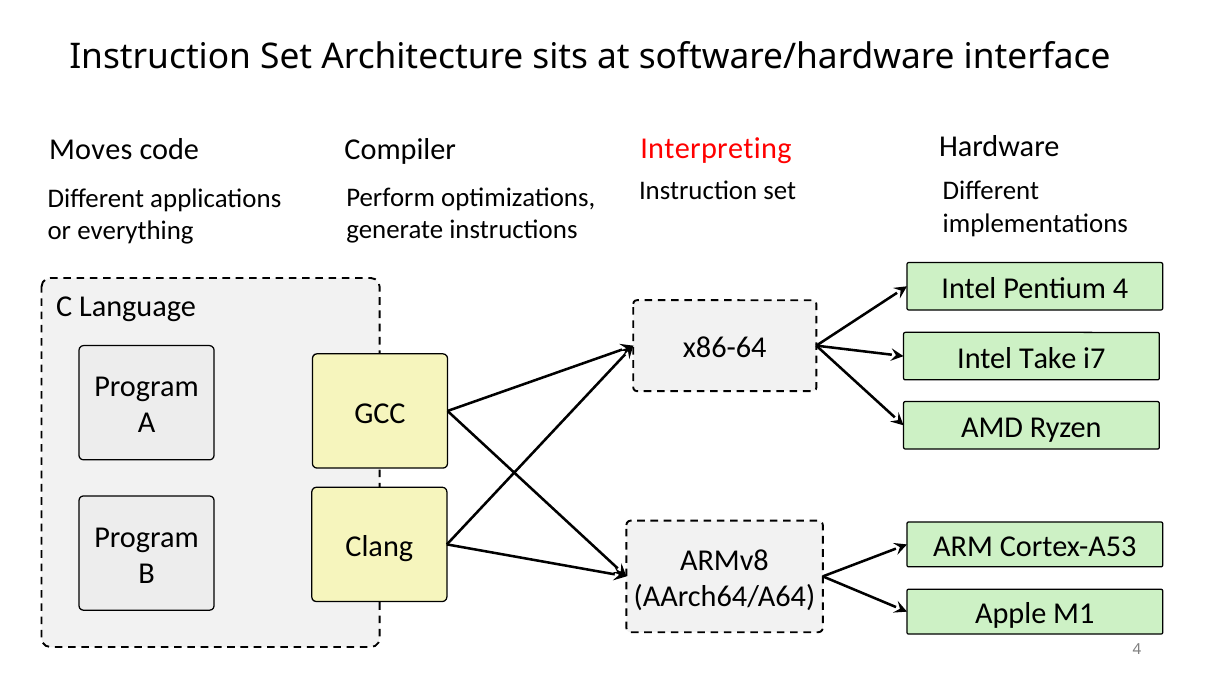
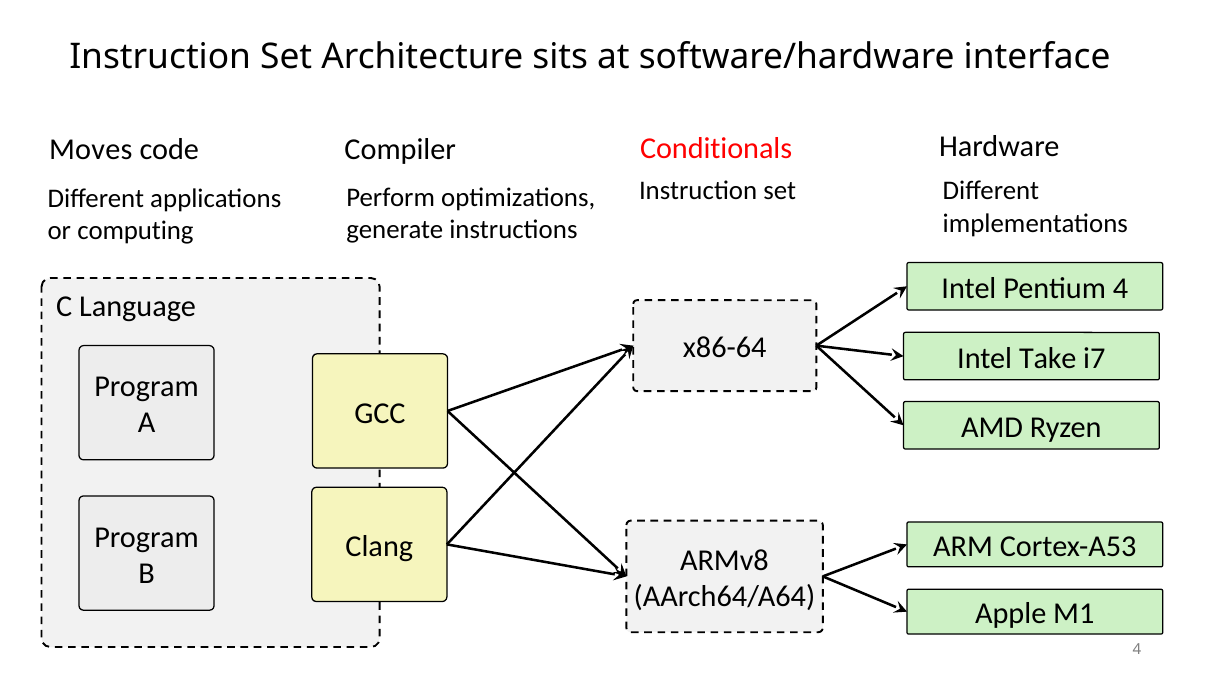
Interpreting: Interpreting -> Conditionals
everything: everything -> computing
